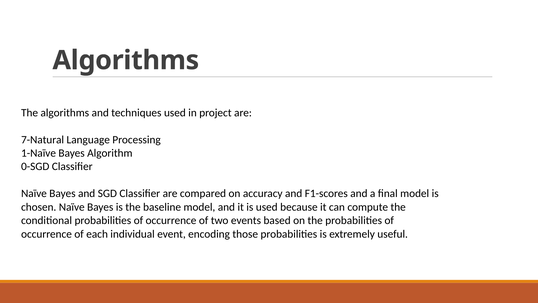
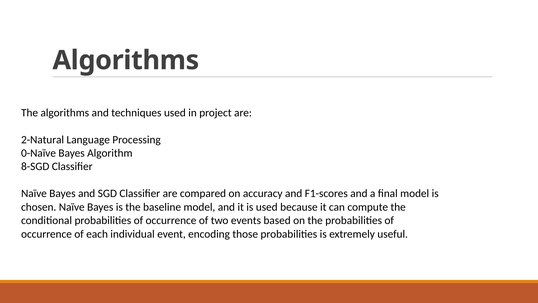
7-Natural: 7-Natural -> 2-Natural
1-Naïve: 1-Naïve -> 0-Naïve
0-SGD: 0-SGD -> 8-SGD
